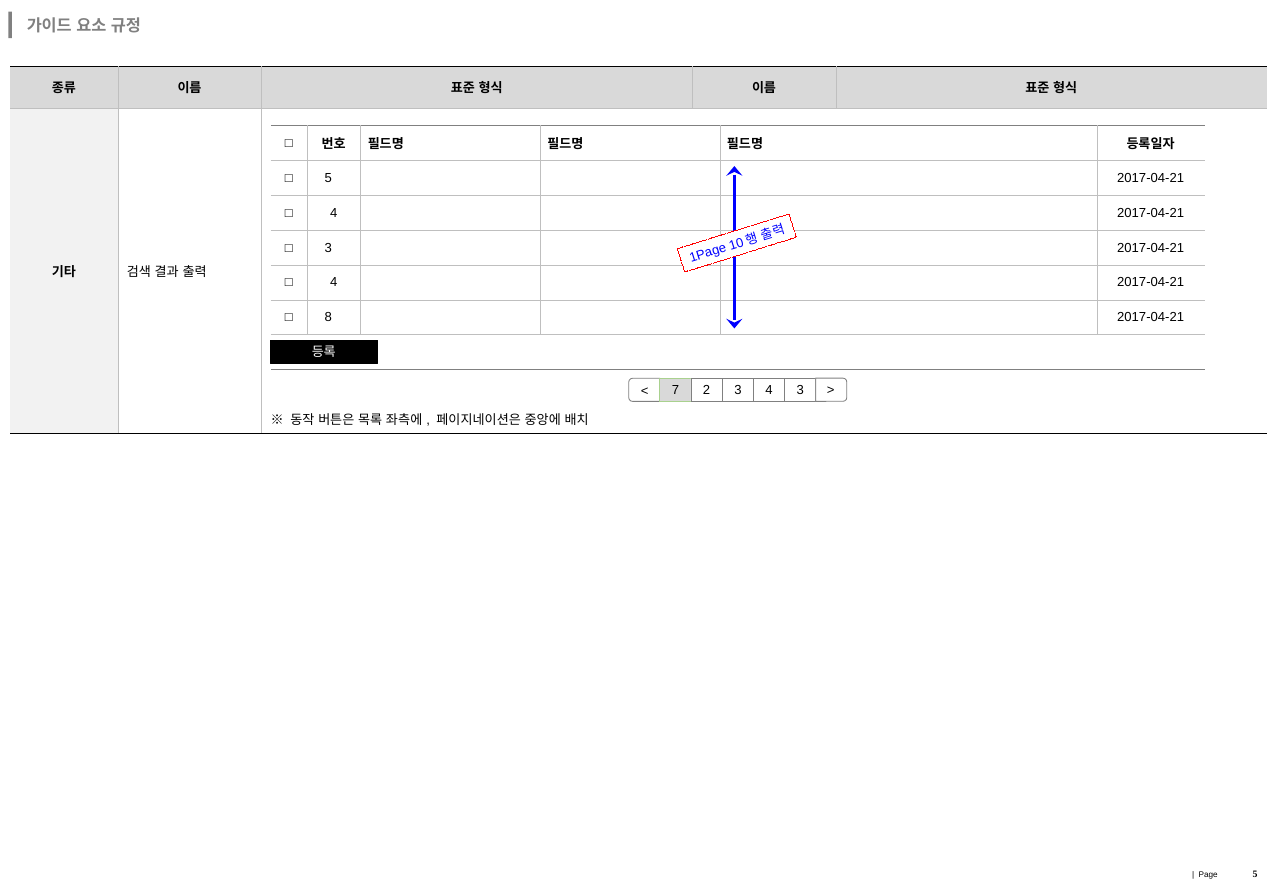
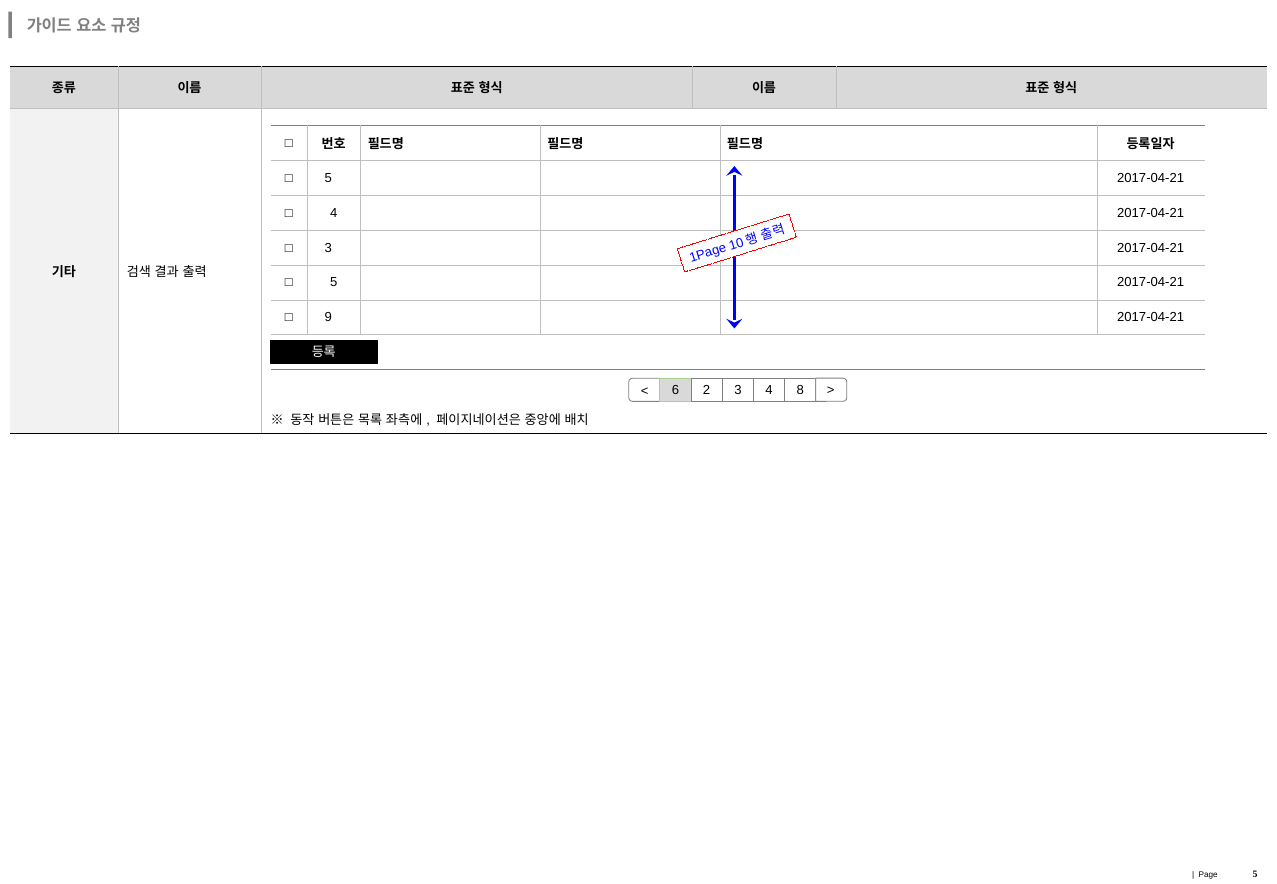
4 at (334, 283): 4 -> 5
8: 8 -> 9
7: 7 -> 6
4 3: 3 -> 8
